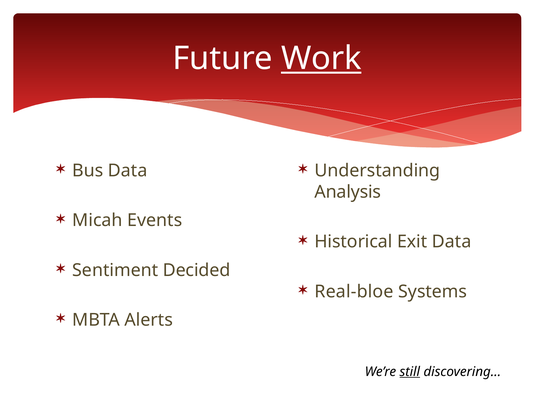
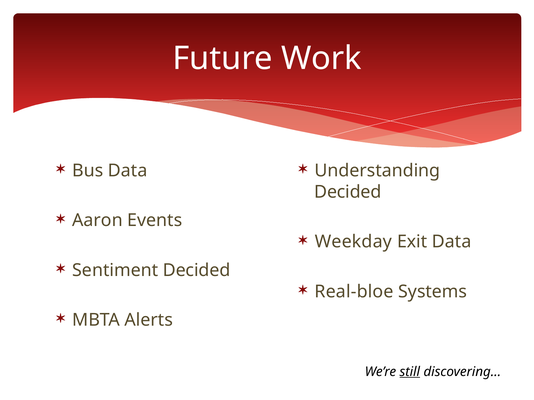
Work underline: present -> none
Analysis at (348, 192): Analysis -> Decided
Micah: Micah -> Aaron
Historical: Historical -> Weekday
